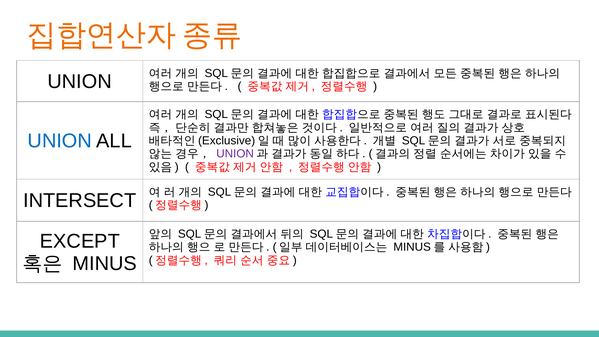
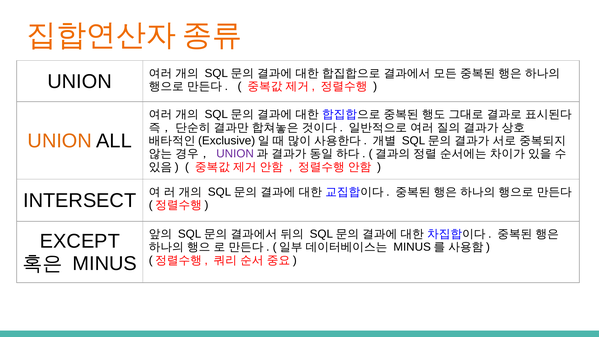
UNION at (60, 141) colour: blue -> orange
